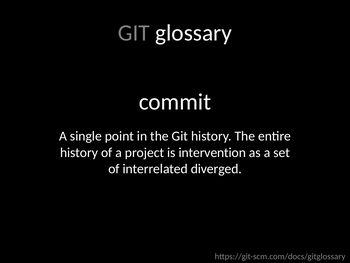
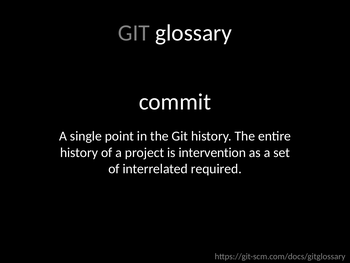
diverged: diverged -> required
